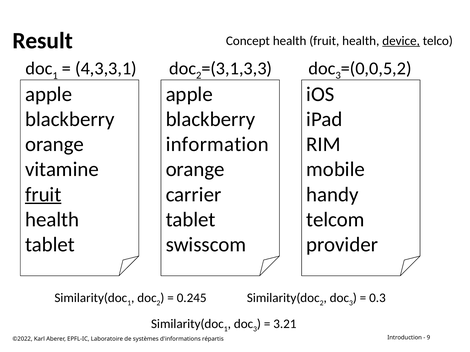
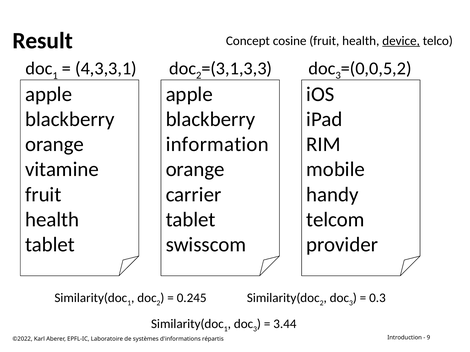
Concept health: health -> cosine
fruit at (43, 195) underline: present -> none
3.21: 3.21 -> 3.44
